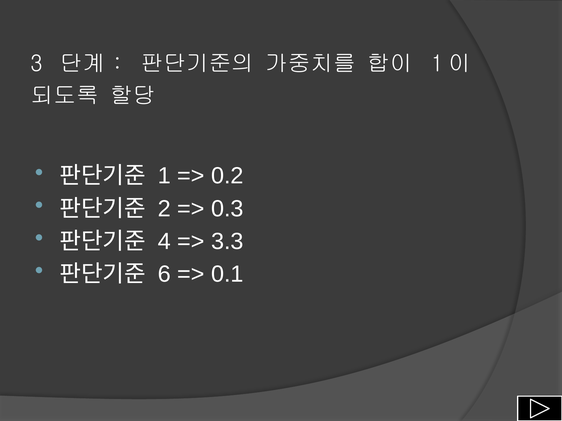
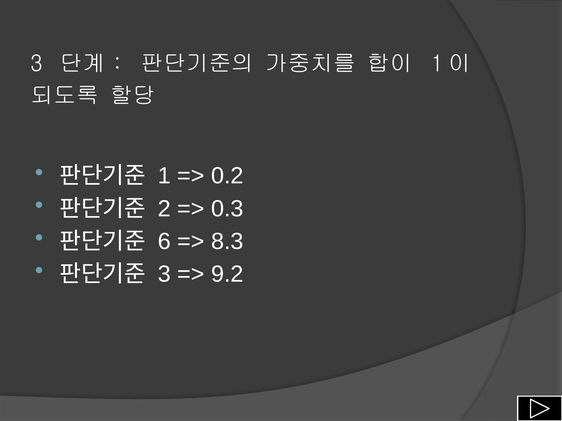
4: 4 -> 6
3.3: 3.3 -> 8.3
6 at (164, 274): 6 -> 3
0.1: 0.1 -> 9.2
